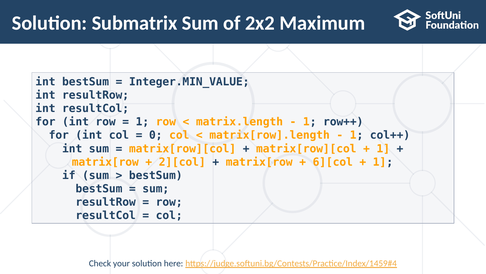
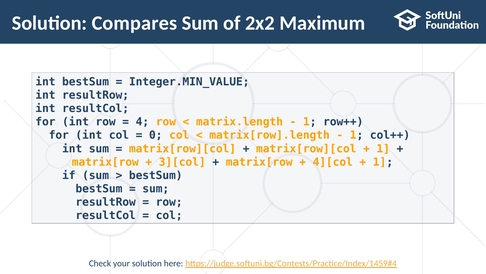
Submatrix: Submatrix -> Compares
1 at (142, 122): 1 -> 4
2][col: 2][col -> 3][col
6][col: 6][col -> 4][col
